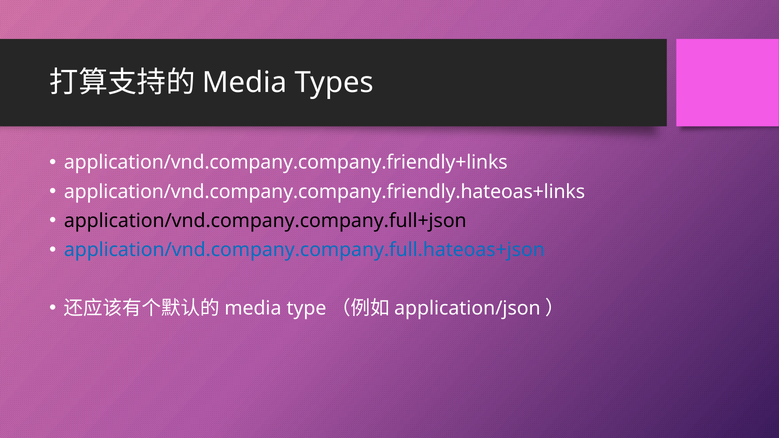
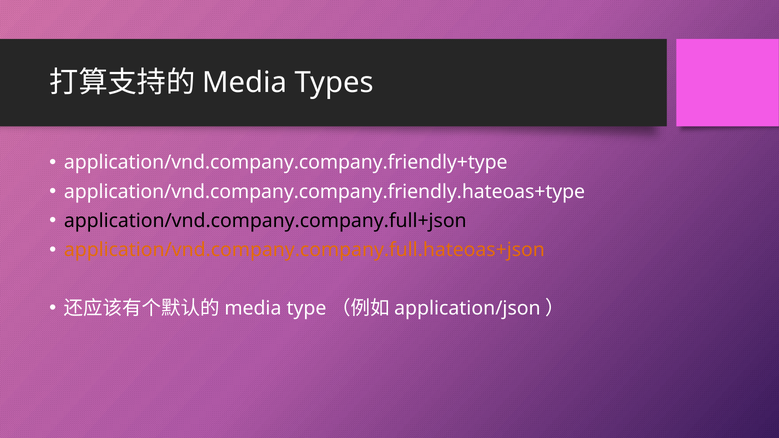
application/vnd.company.company.friendly+links: application/vnd.company.company.friendly+links -> application/vnd.company.company.friendly+type
application/vnd.company.company.friendly.hateoas+links: application/vnd.company.company.friendly.hateoas+links -> application/vnd.company.company.friendly.hateoas+type
application/vnd.company.company.full.hateoas+json colour: blue -> orange
